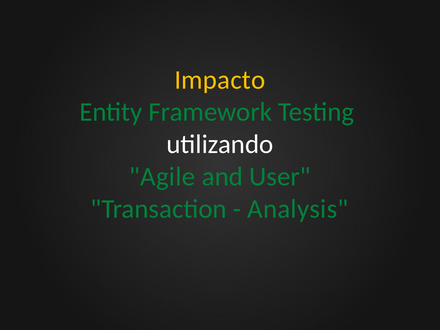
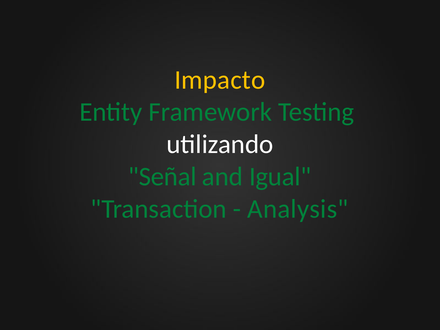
Agile: Agile -> Señal
User: User -> Igual
